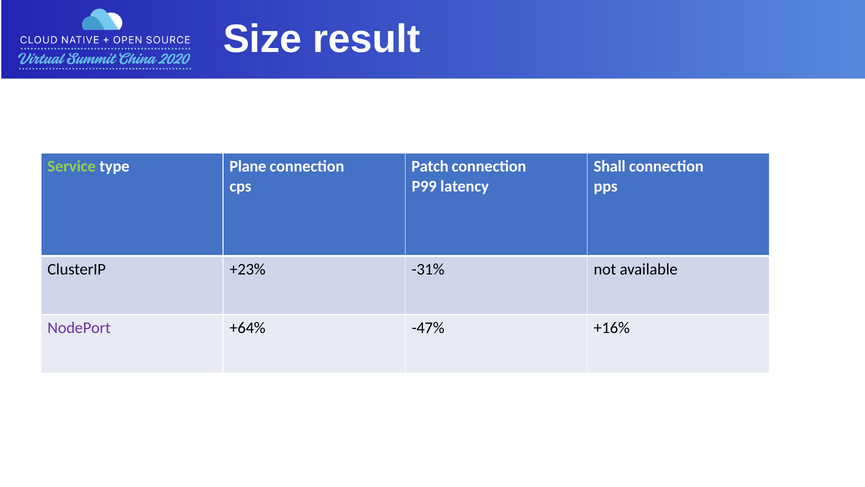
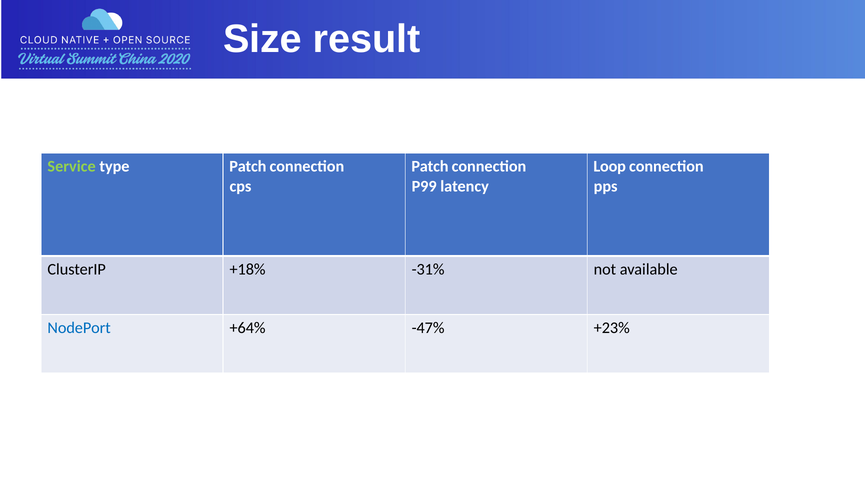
type Plane: Plane -> Patch
Shall: Shall -> Loop
+23%: +23% -> +18%
NodePort colour: purple -> blue
+16%: +16% -> +23%
